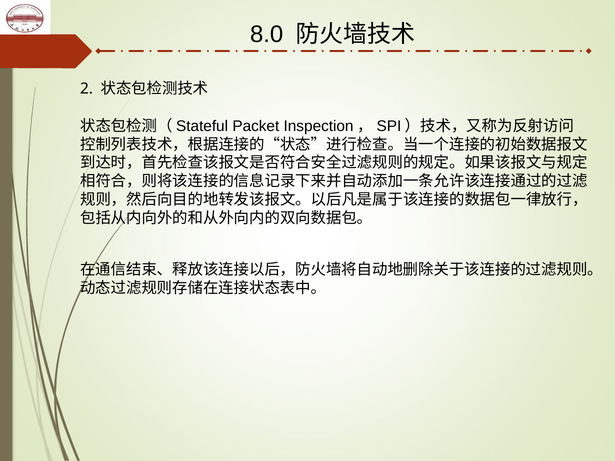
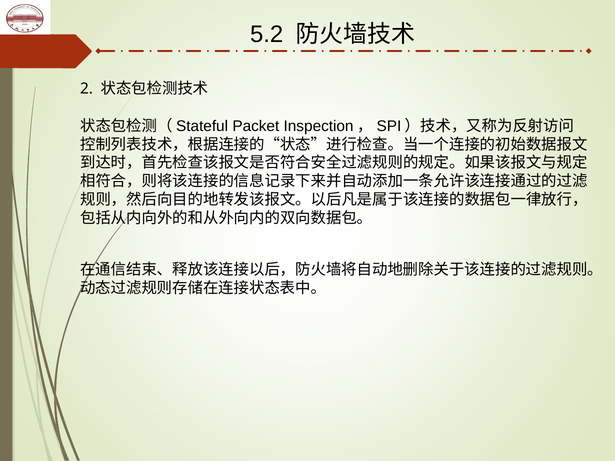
8.0: 8.0 -> 5.2
